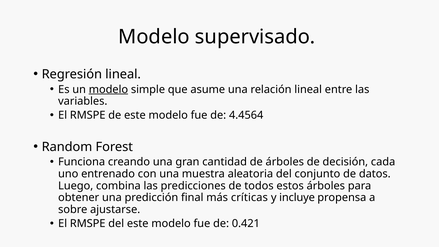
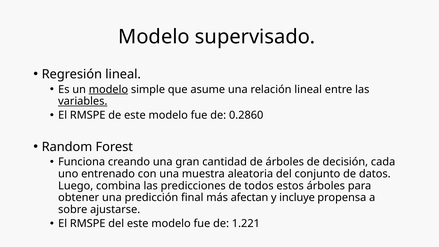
variables underline: none -> present
4.4564: 4.4564 -> 0.2860
críticas: críticas -> afectan
0.421: 0.421 -> 1.221
